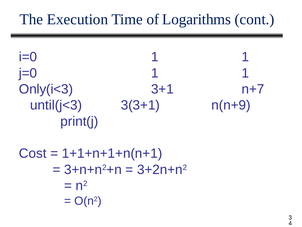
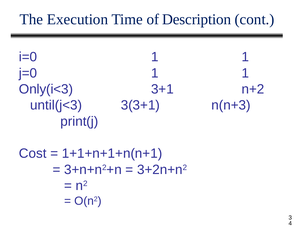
Logarithms: Logarithms -> Description
n+7: n+7 -> n+2
n(n+9: n(n+9 -> n(n+3
